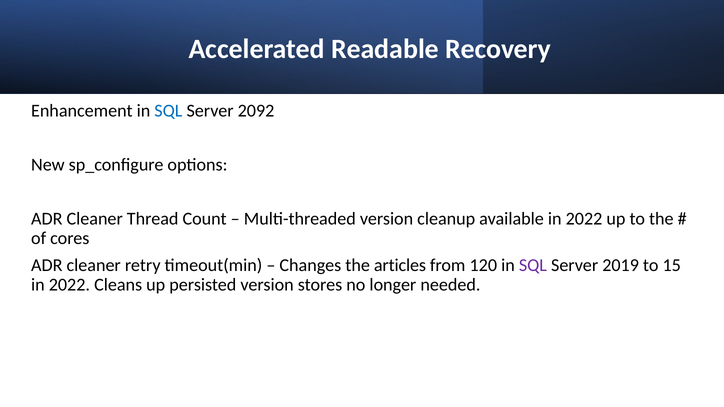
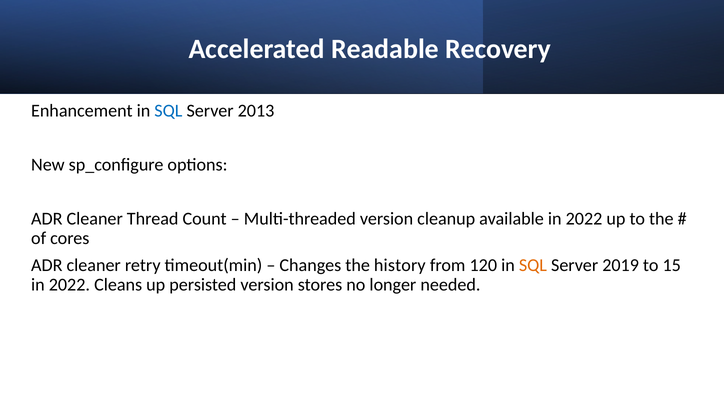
2092: 2092 -> 2013
articles: articles -> history
SQL at (533, 266) colour: purple -> orange
